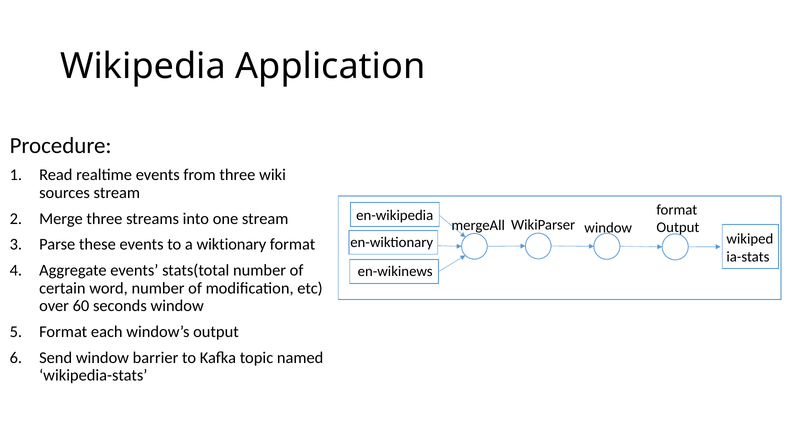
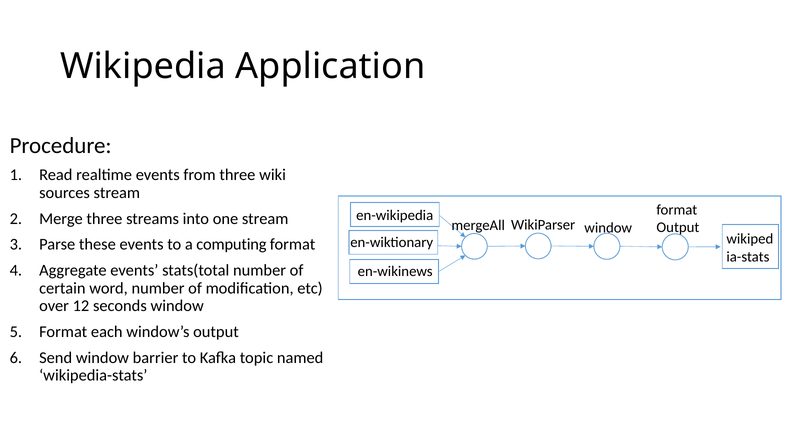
wiktionary: wiktionary -> computing
60: 60 -> 12
